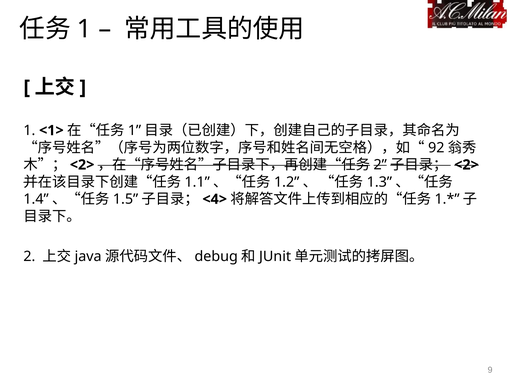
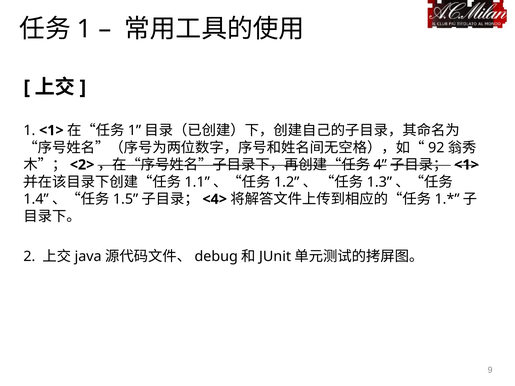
2 at (380, 165): 2 -> 4
<2> at (467, 165): <2> -> <1>
